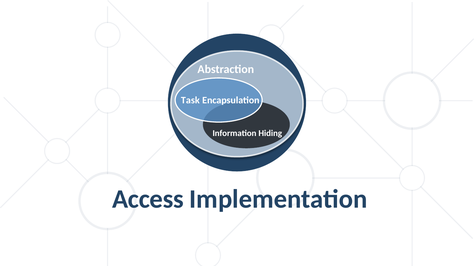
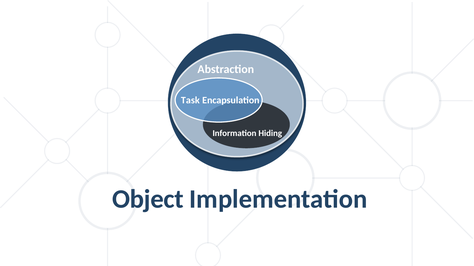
Access: Access -> Object
